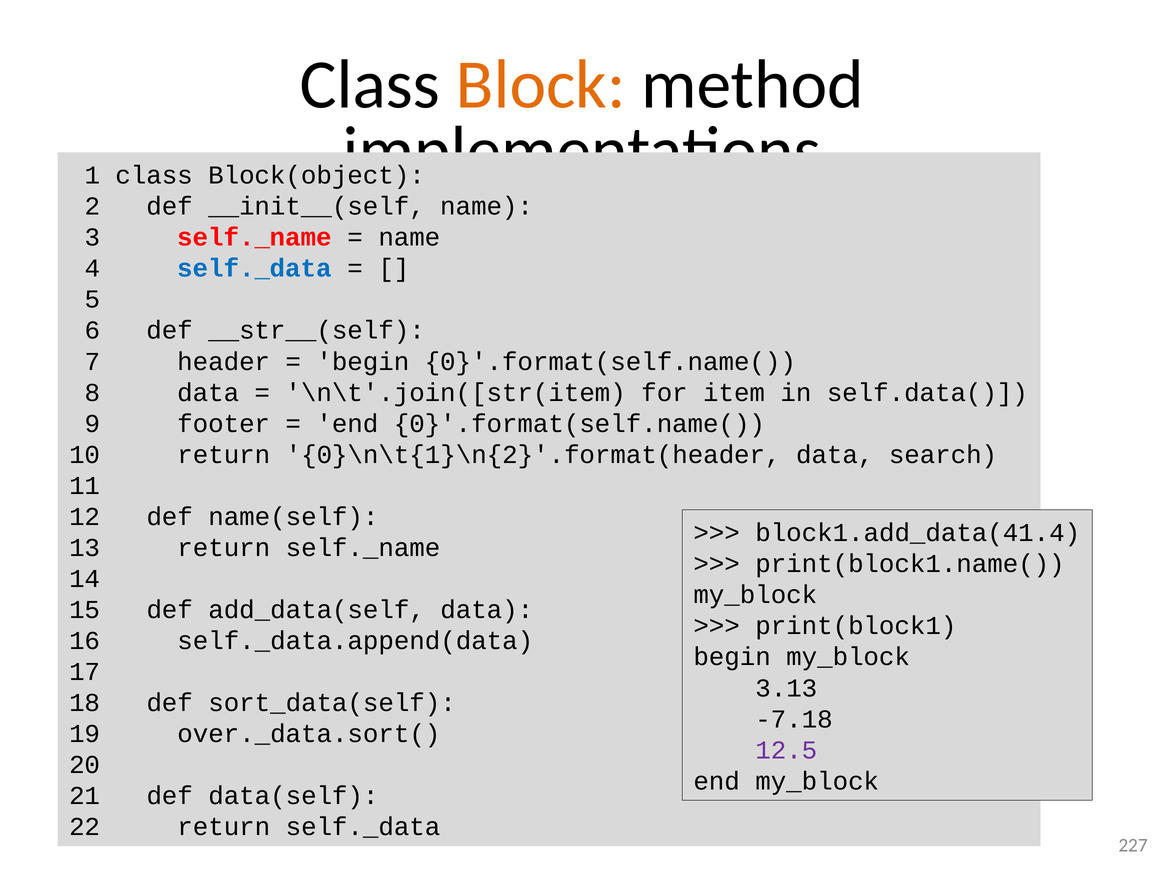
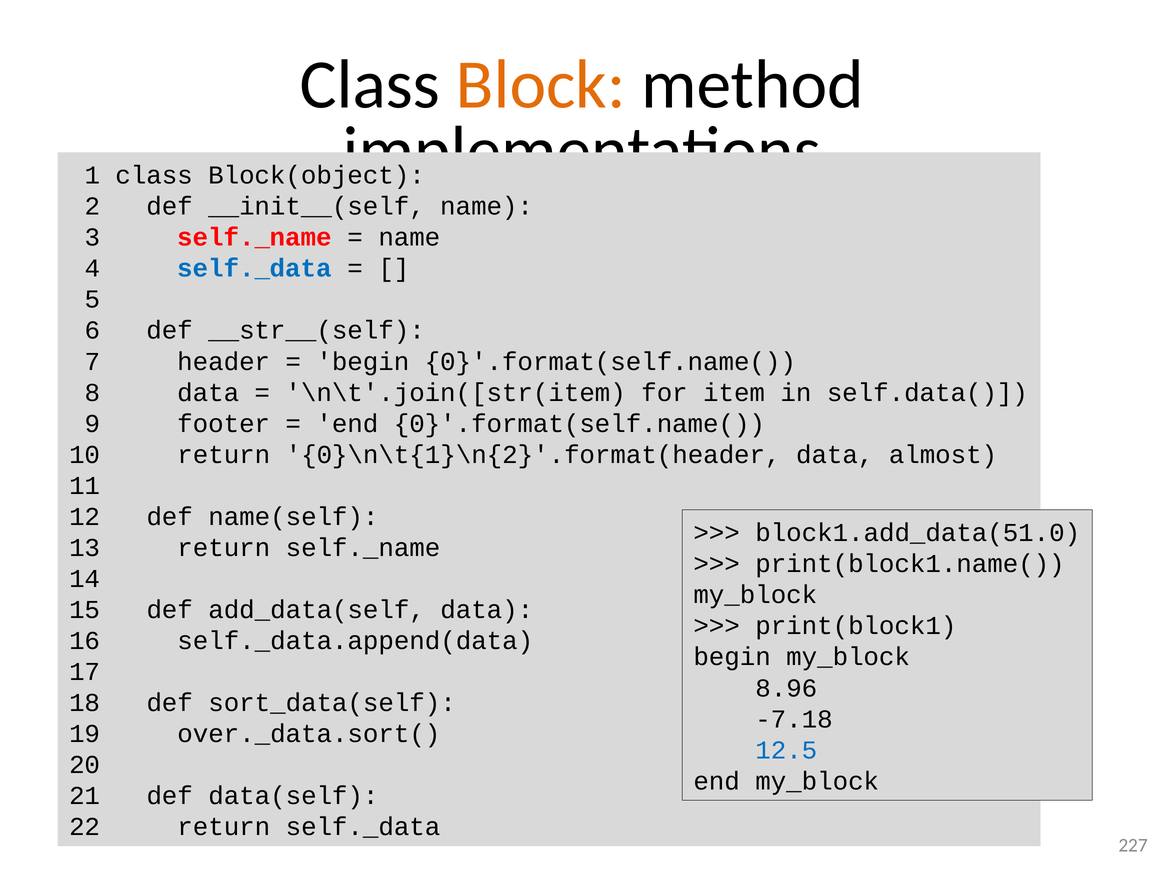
search: search -> almost
block1.add_data(41.4: block1.add_data(41.4 -> block1.add_data(51.0
3.13: 3.13 -> 8.96
12.5 colour: purple -> blue
